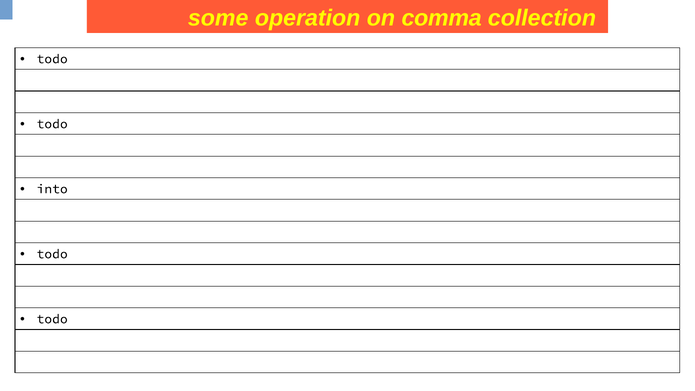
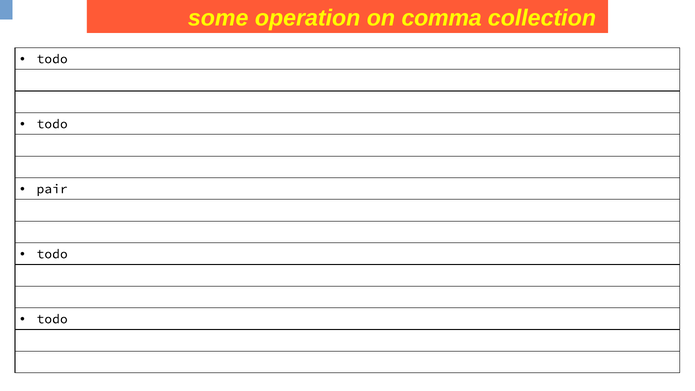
into: into -> pair
